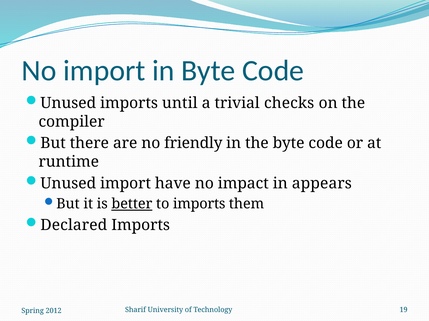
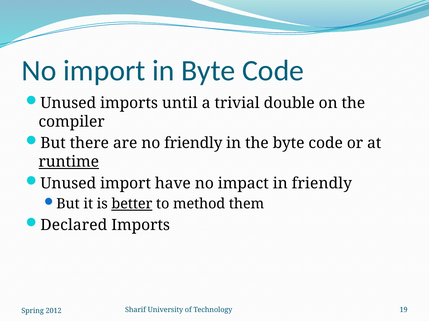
checks: checks -> double
runtime underline: none -> present
in appears: appears -> friendly
to imports: imports -> method
